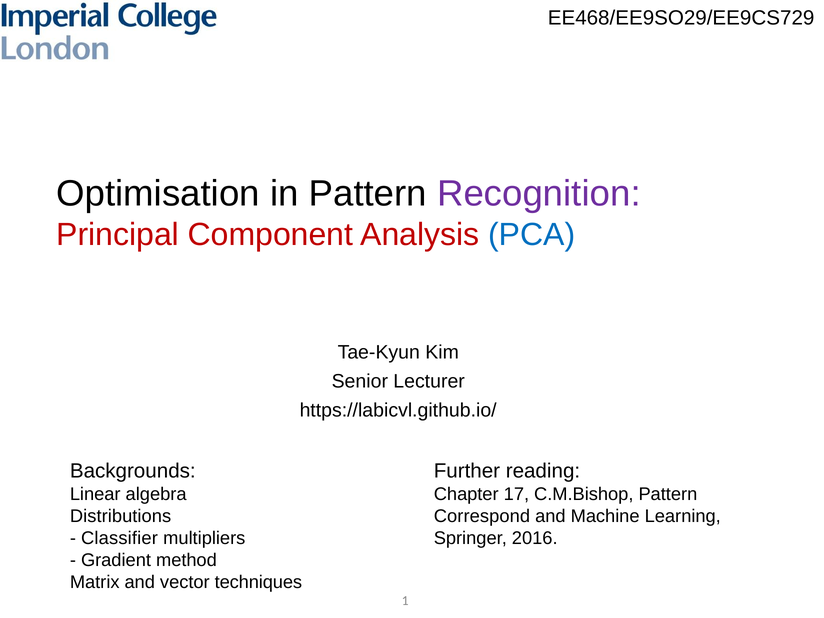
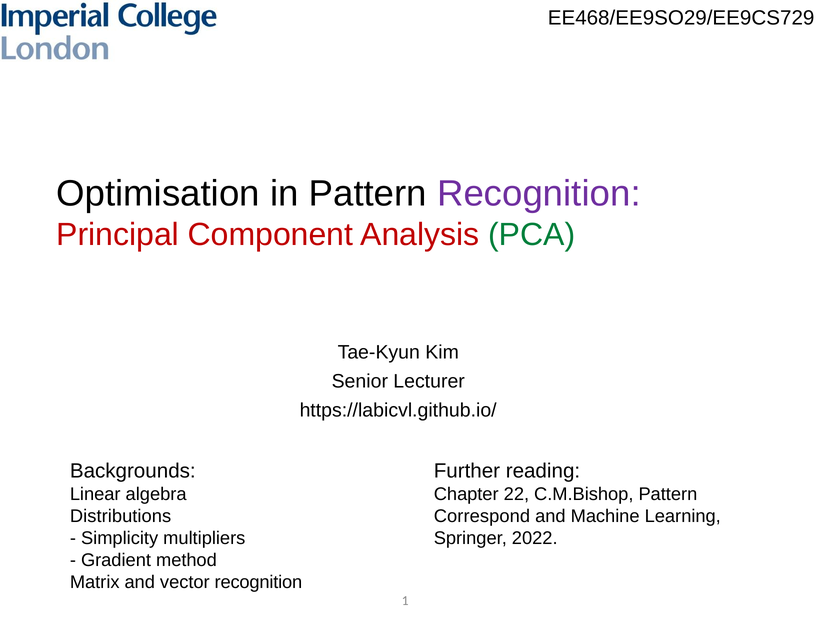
PCA colour: blue -> green
17: 17 -> 22
Classifier: Classifier -> Simplicity
2016: 2016 -> 2022
vector techniques: techniques -> recognition
